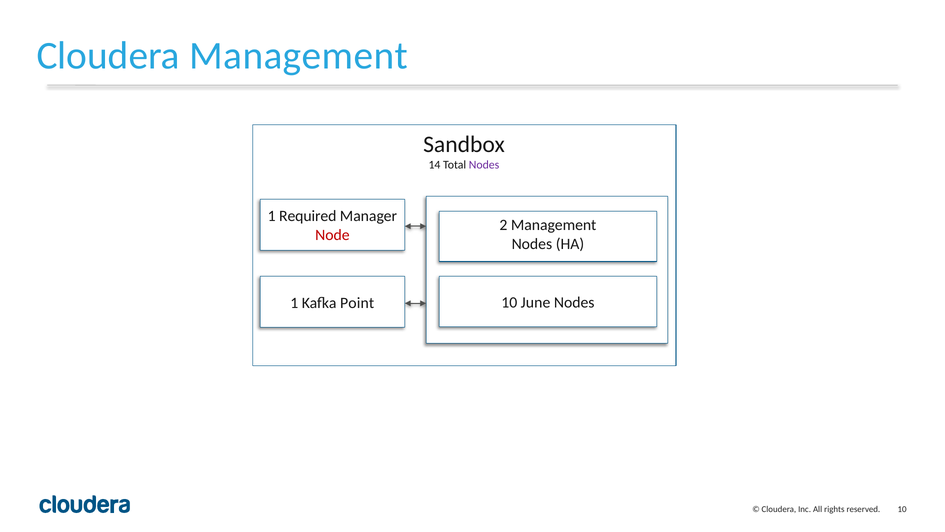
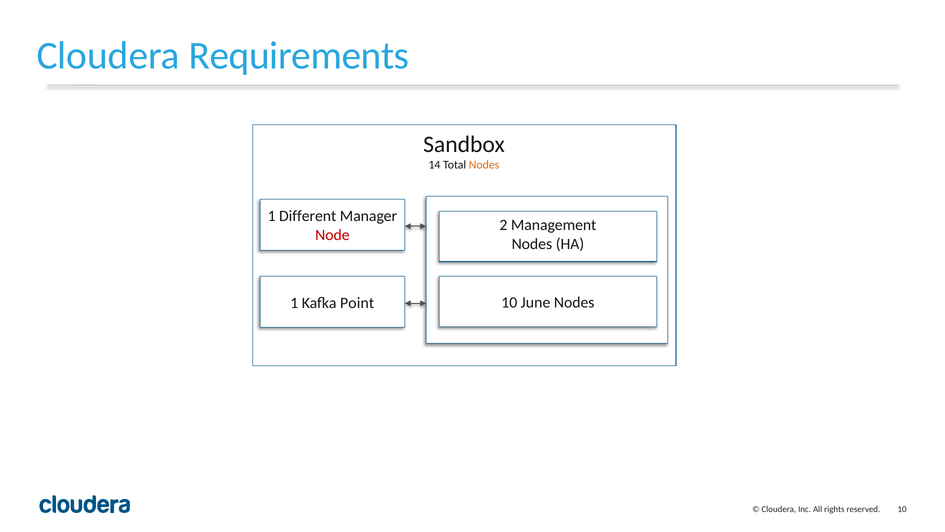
Cloudera Management: Management -> Requirements
Nodes at (484, 165) colour: purple -> orange
Required: Required -> Different
